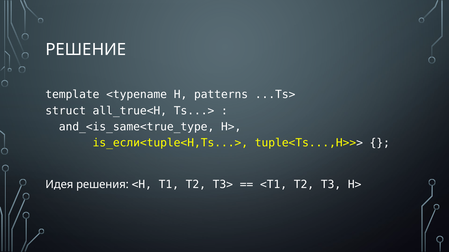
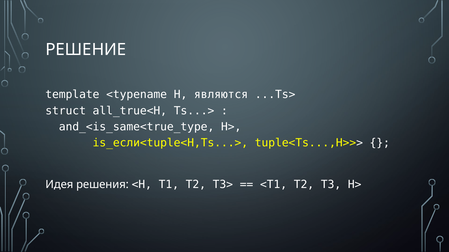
patterns: patterns -> являются
